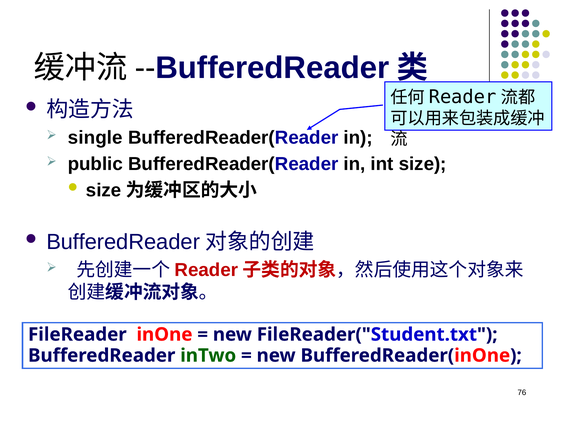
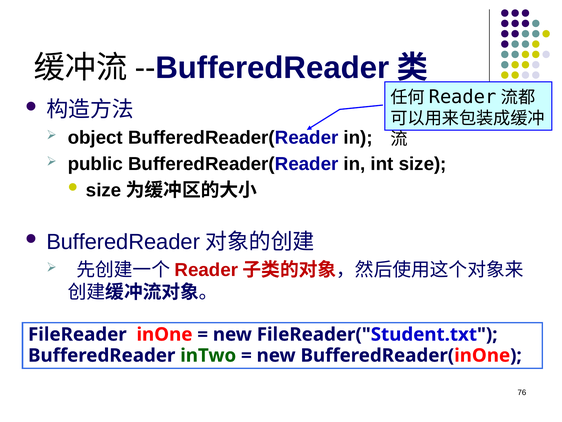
single: single -> object
